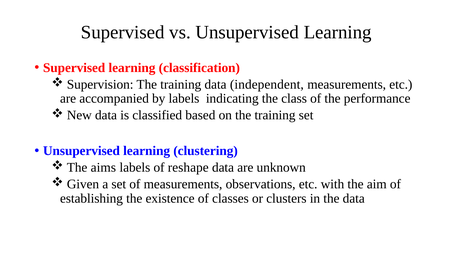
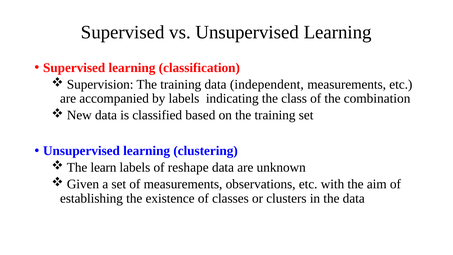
performance: performance -> combination
aims: aims -> learn
